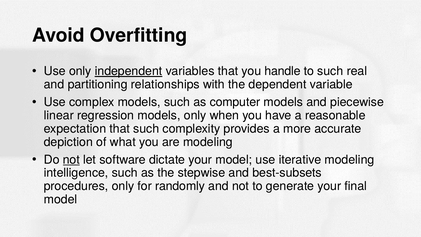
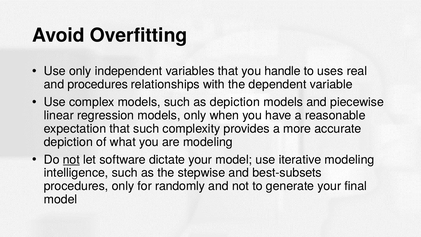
independent underline: present -> none
to such: such -> uses
and partitioning: partitioning -> procedures
as computer: computer -> depiction
